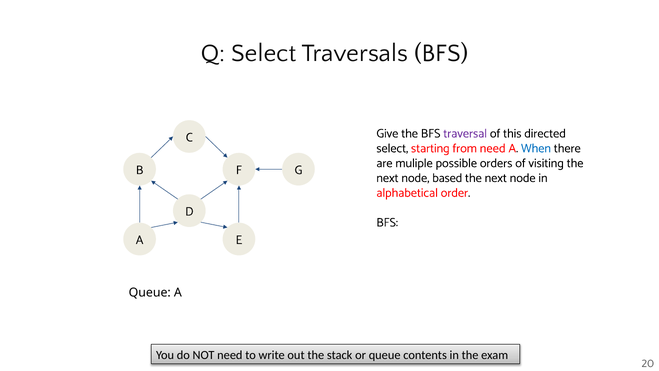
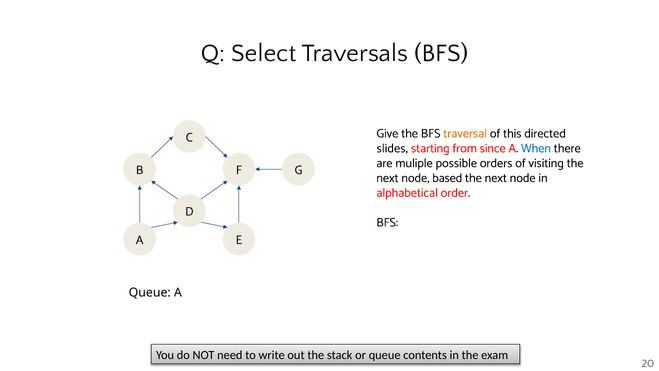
traversal colour: purple -> orange
select at (392, 148): select -> slides
from need: need -> since
